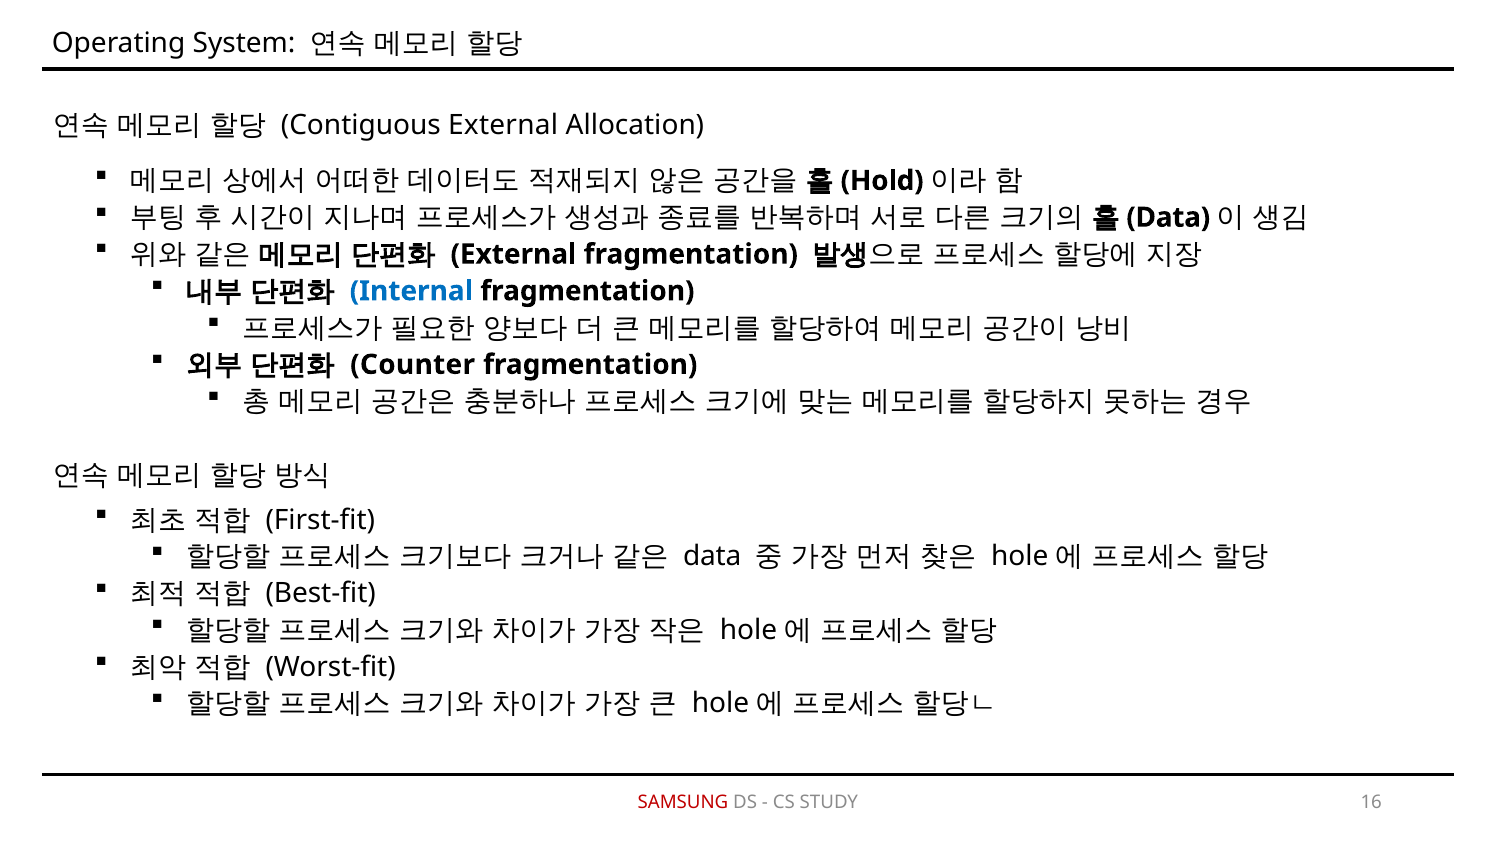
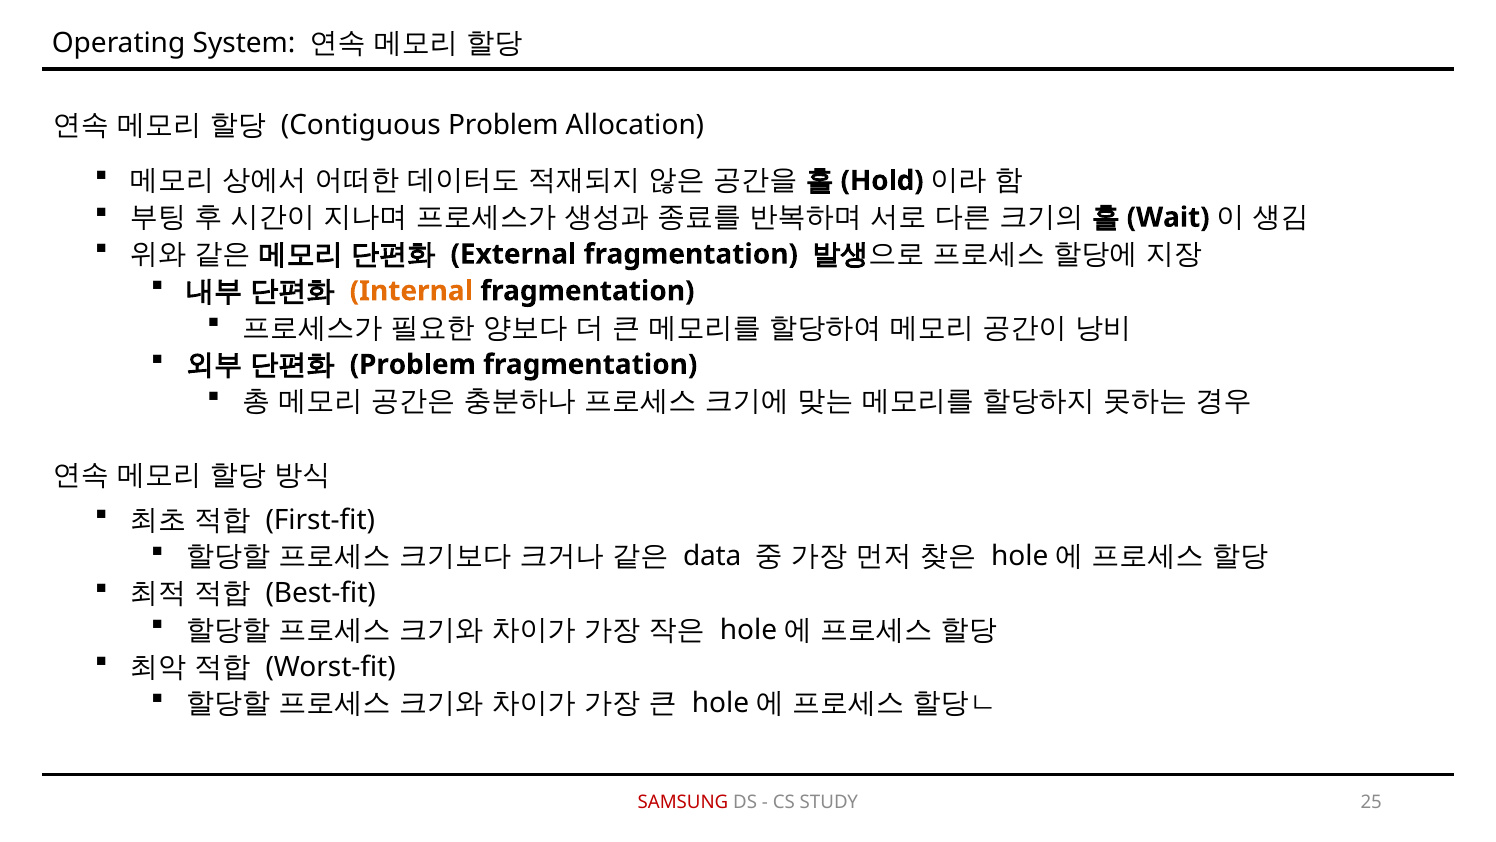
Contiguous External: External -> Problem
Data at (1168, 217): Data -> Wait
Internal colour: blue -> orange
Counter at (413, 364): Counter -> Problem
16: 16 -> 25
